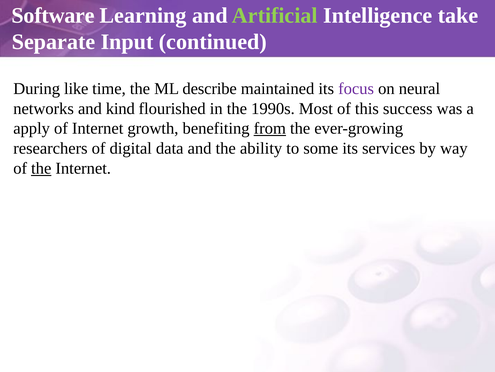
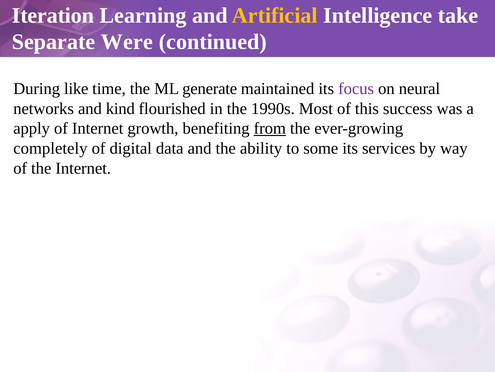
Software: Software -> Iteration
Artificial colour: light green -> yellow
Input: Input -> Were
describe: describe -> generate
researchers: researchers -> completely
the at (41, 168) underline: present -> none
